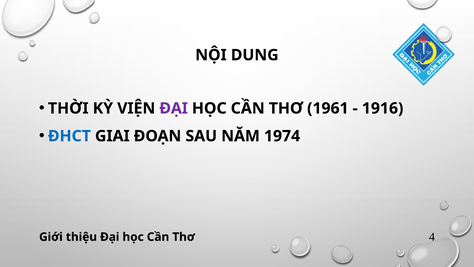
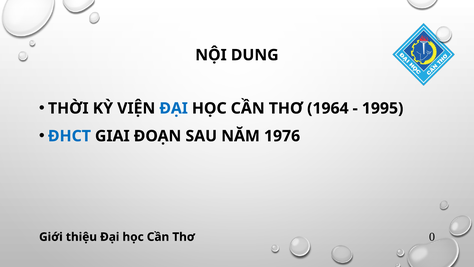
ĐẠI at (174, 108) colour: purple -> blue
1961: 1961 -> 1964
1916: 1916 -> 1995
1974: 1974 -> 1976
4: 4 -> 0
